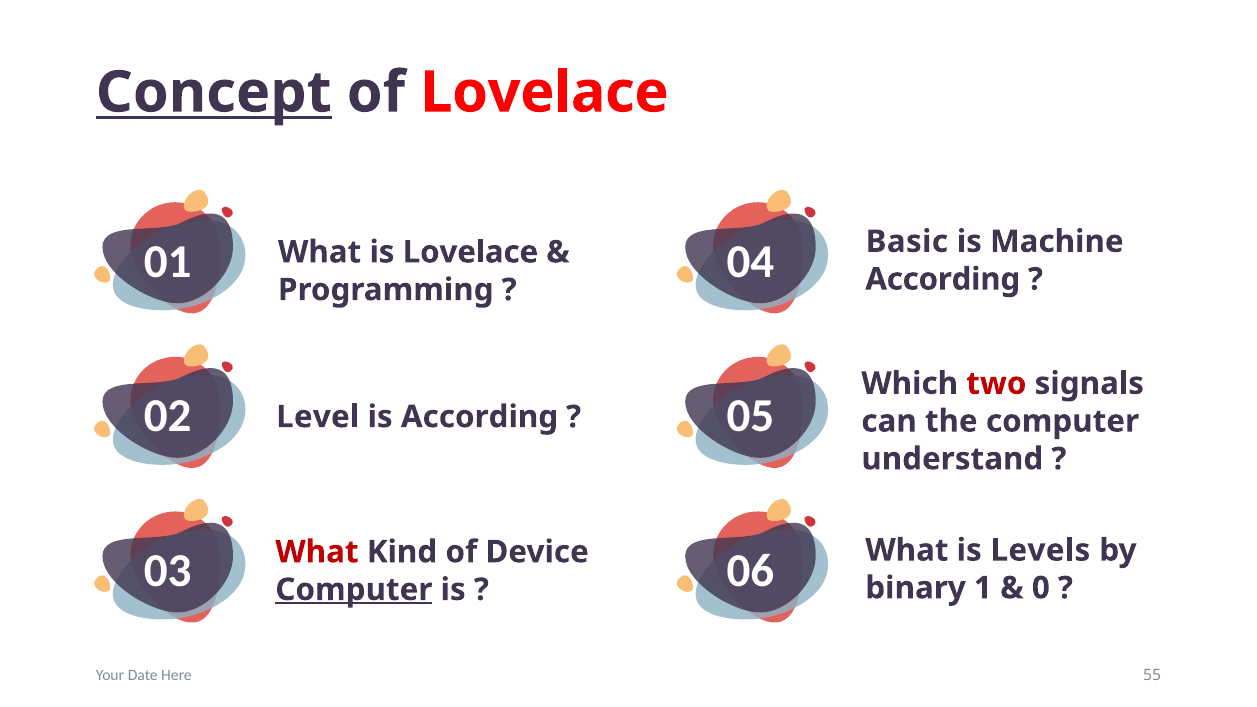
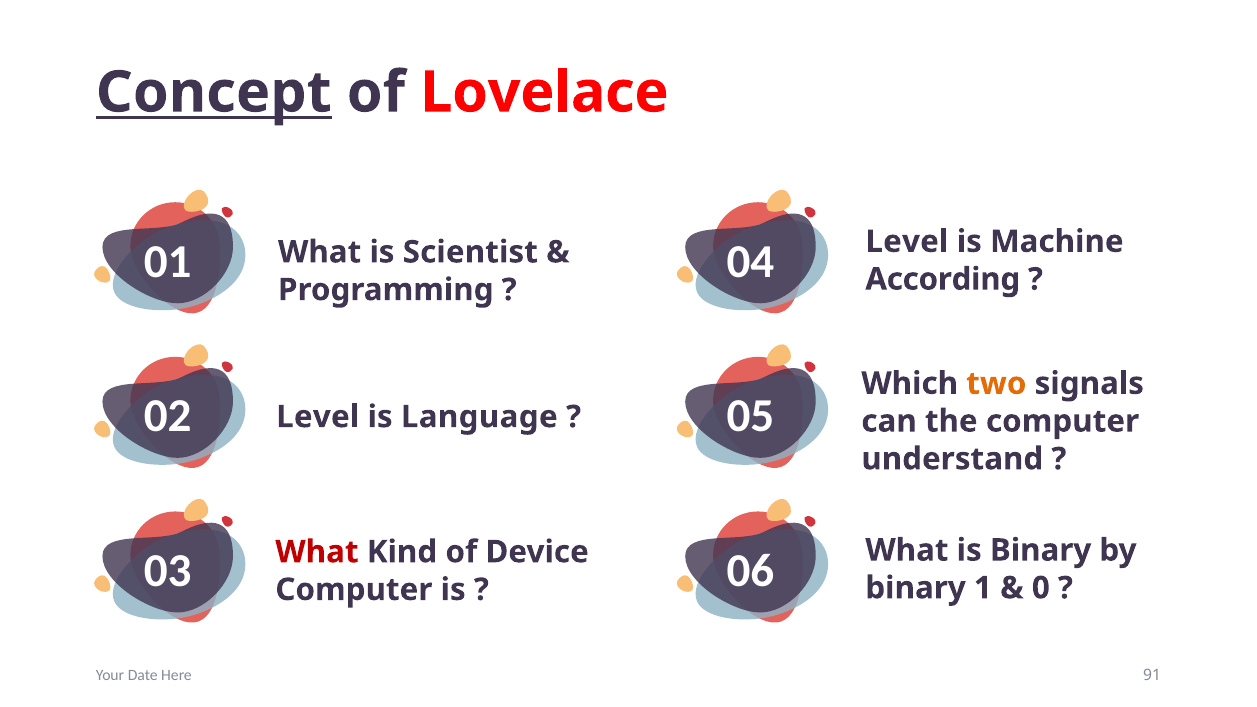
Basic at (907, 242): Basic -> Level
is Lovelace: Lovelace -> Scientist
two colour: red -> orange
is According: According -> Language
is Levels: Levels -> Binary
Computer at (354, 590) underline: present -> none
55: 55 -> 91
